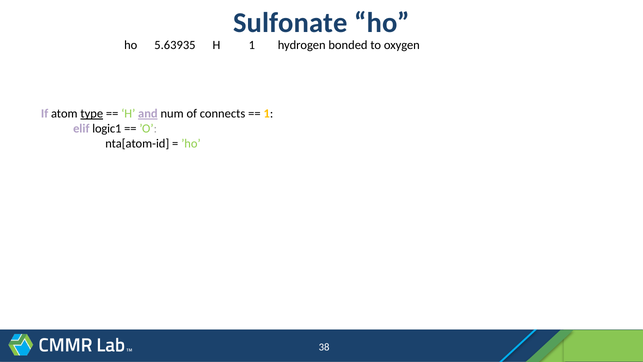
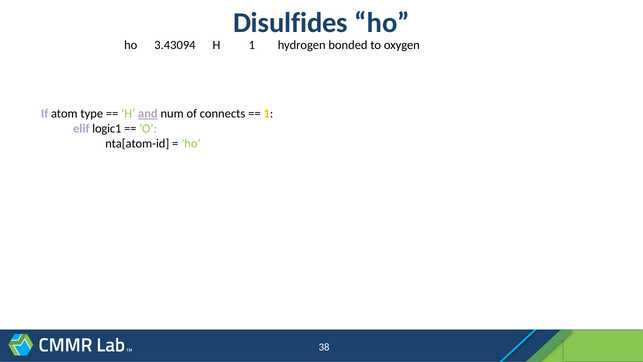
Sulfonate: Sulfonate -> Disulfides
5.63935: 5.63935 -> 3.43094
type underline: present -> none
